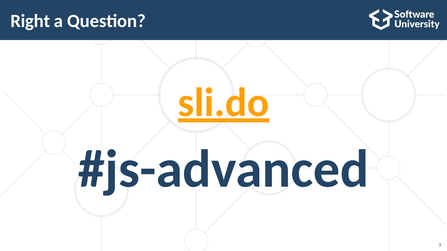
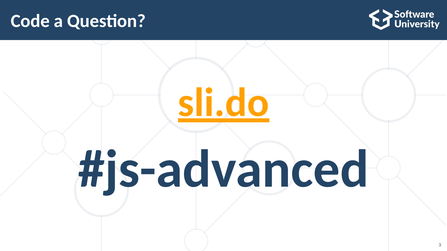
Right: Right -> Code
